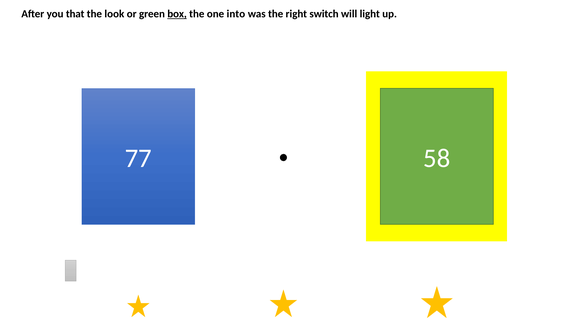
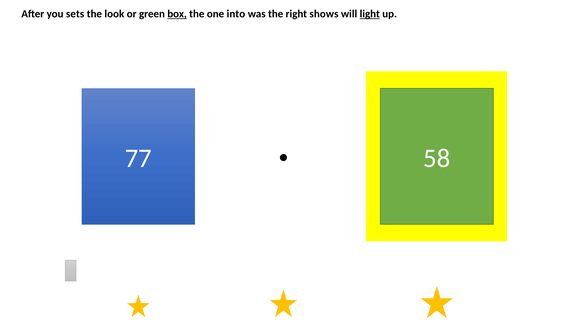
that: that -> sets
switch: switch -> shows
light underline: none -> present
